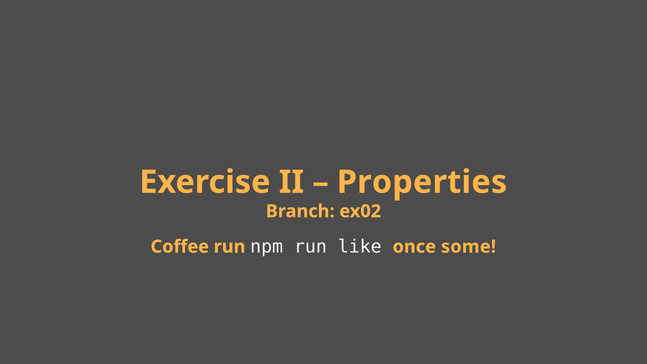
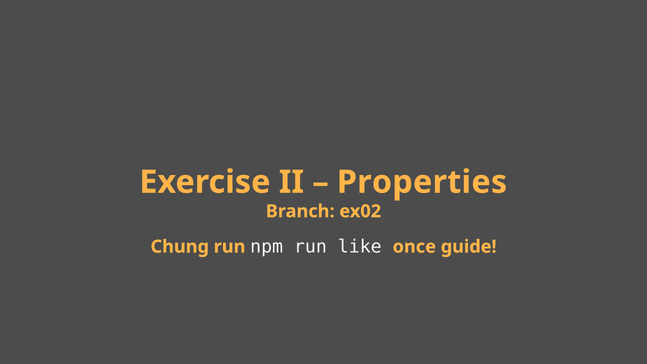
Coffee: Coffee -> Chung
some: some -> guide
